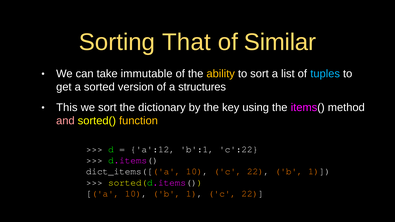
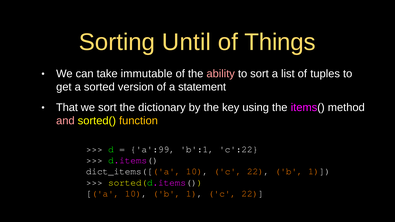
That: That -> Until
Similar: Similar -> Things
ability colour: yellow -> pink
tuples colour: light blue -> white
structures: structures -> statement
This: This -> That
a':12: a':12 -> a':99
